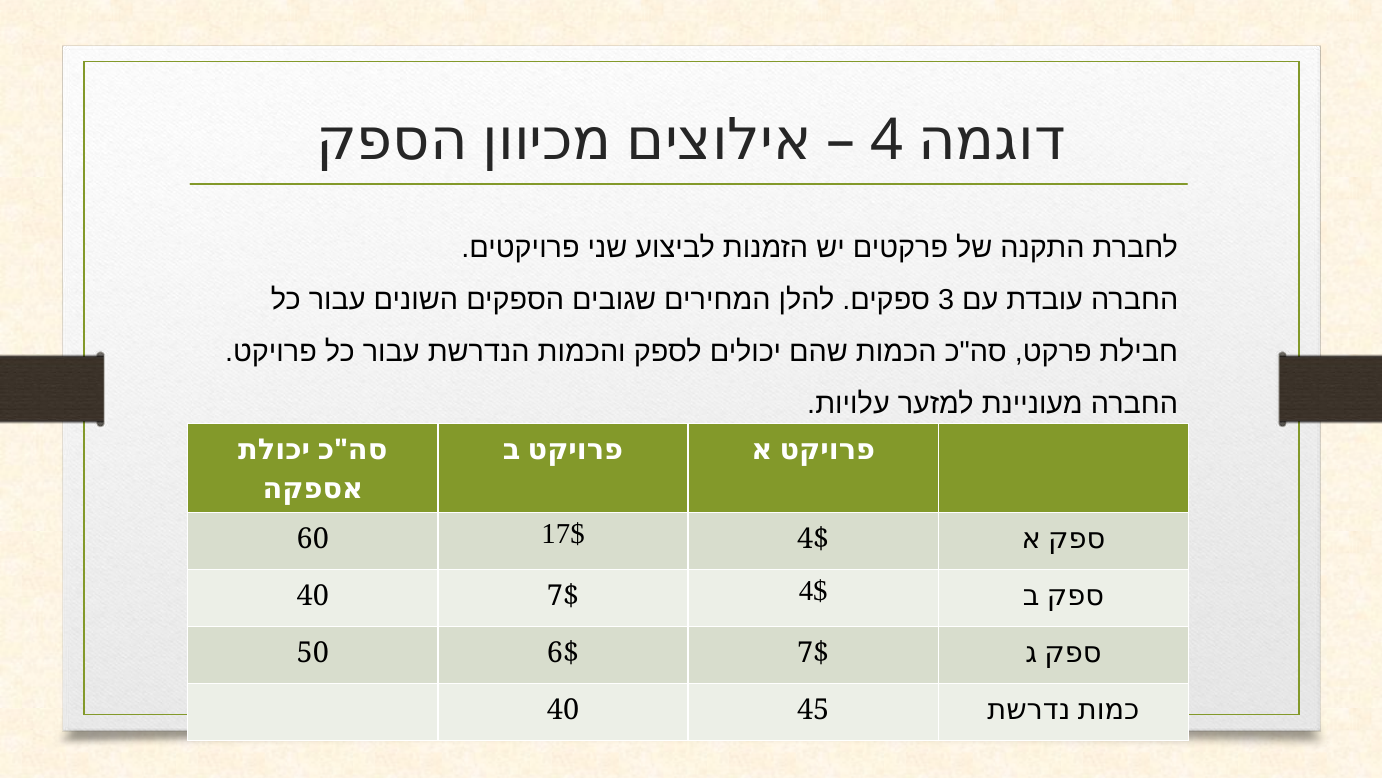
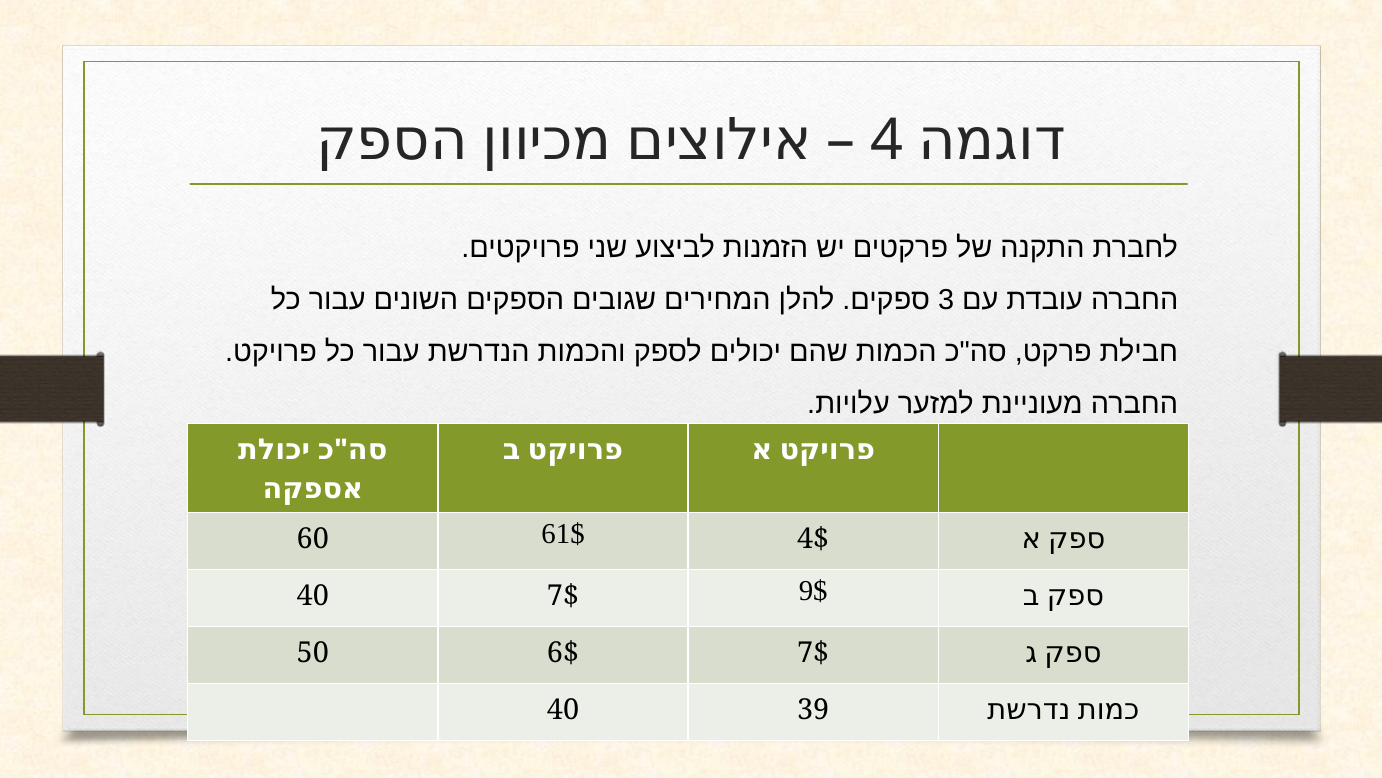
17$: 17$ -> 61$
7$ 4$: 4$ -> 9$
45: 45 -> 39
